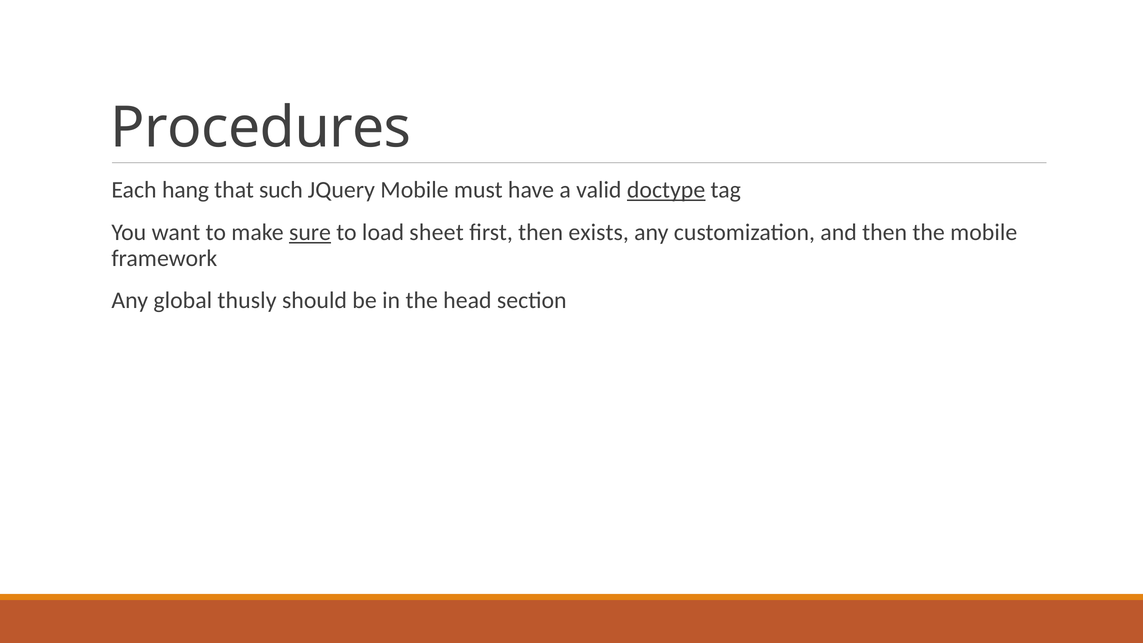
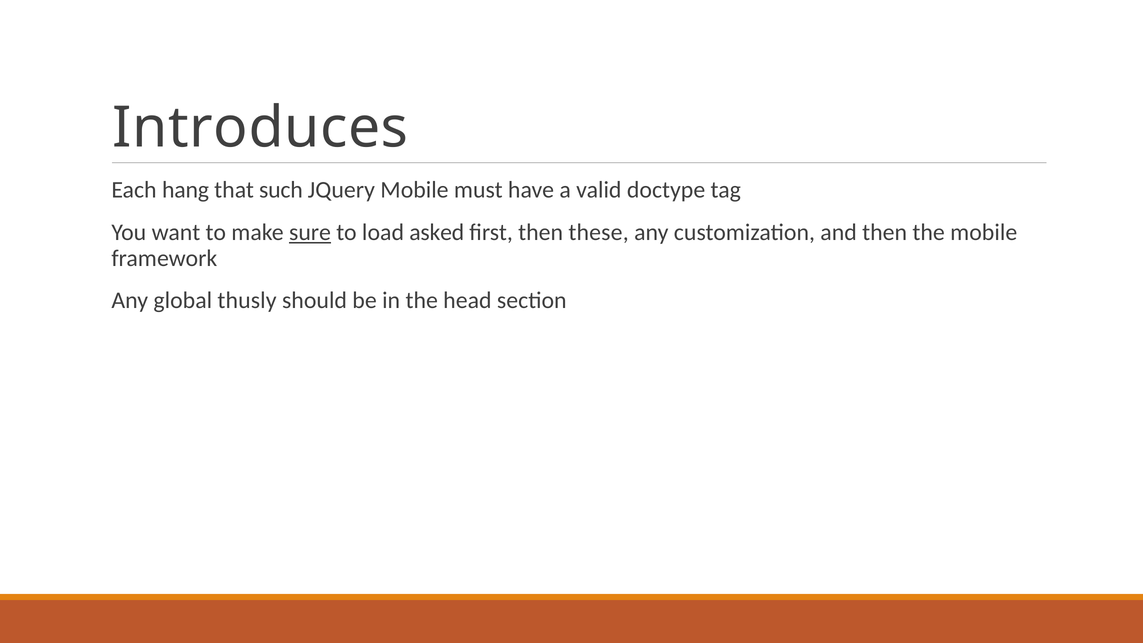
Procedures: Procedures -> Introduces
doctype underline: present -> none
sheet: sheet -> asked
exists: exists -> these
